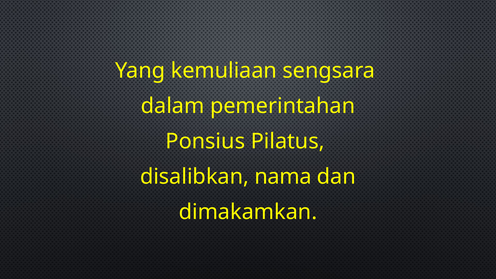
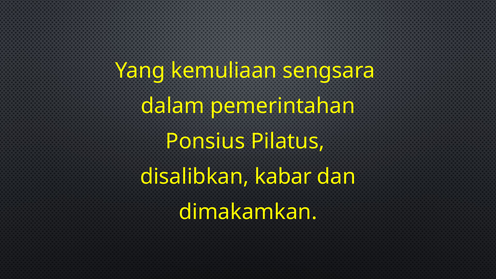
nama: nama -> kabar
